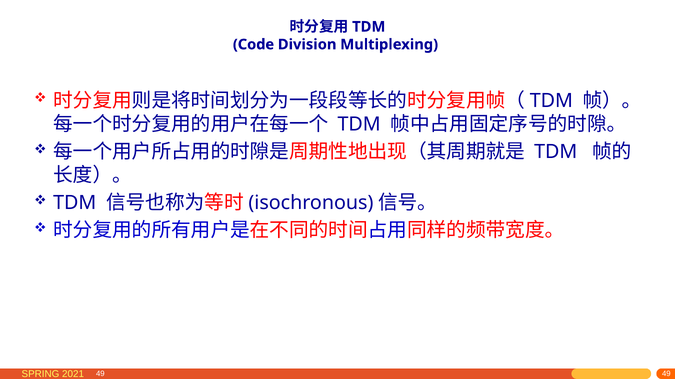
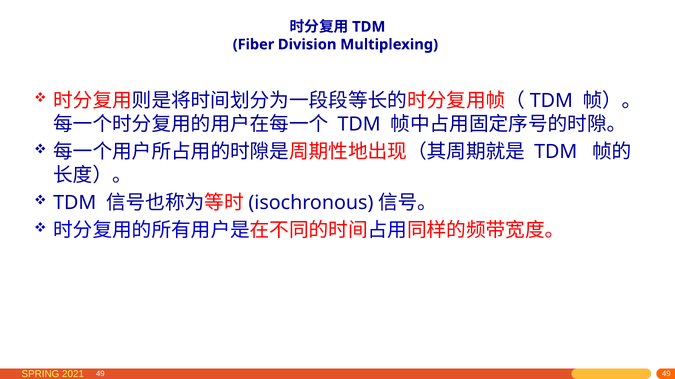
Code: Code -> Fiber
